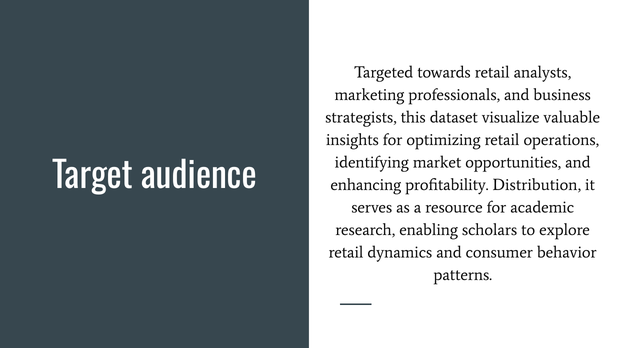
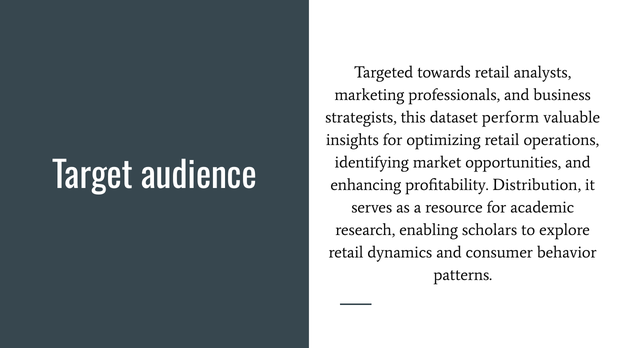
visualize: visualize -> perform
